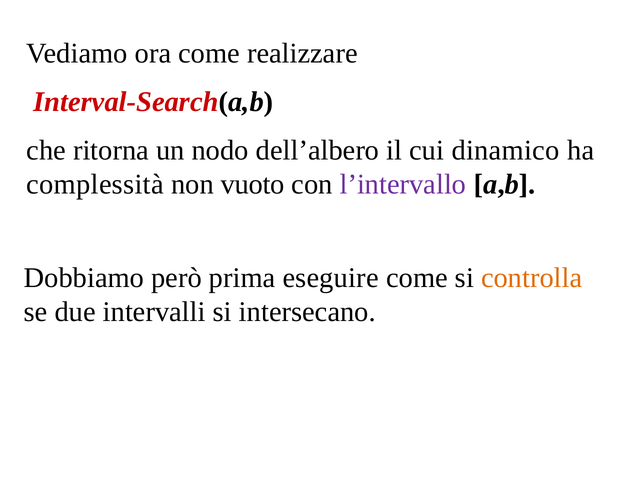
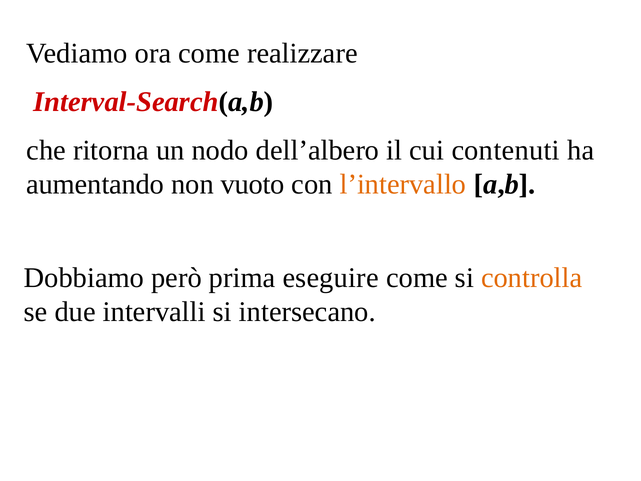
dinamico: dinamico -> contenuti
complessità: complessità -> aumentando
l’intervallo colour: purple -> orange
